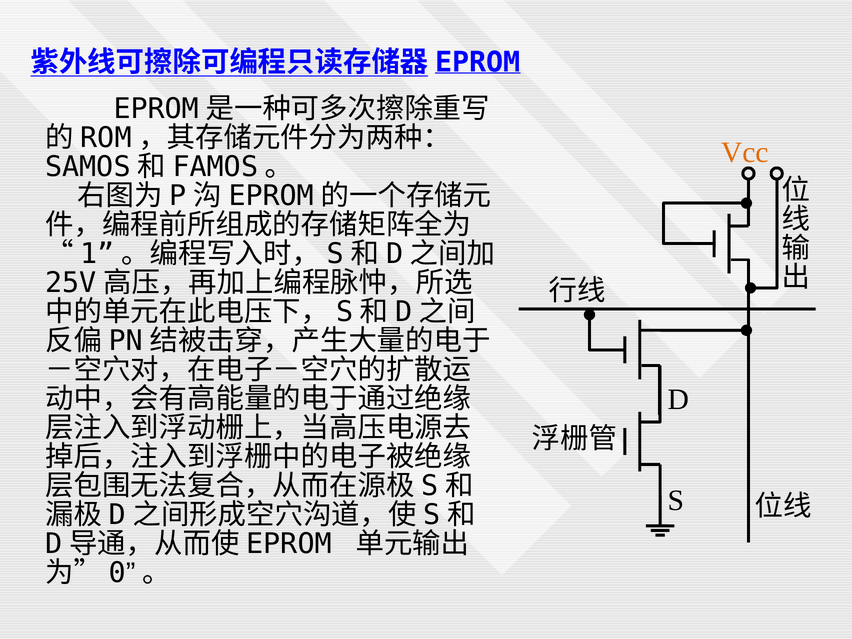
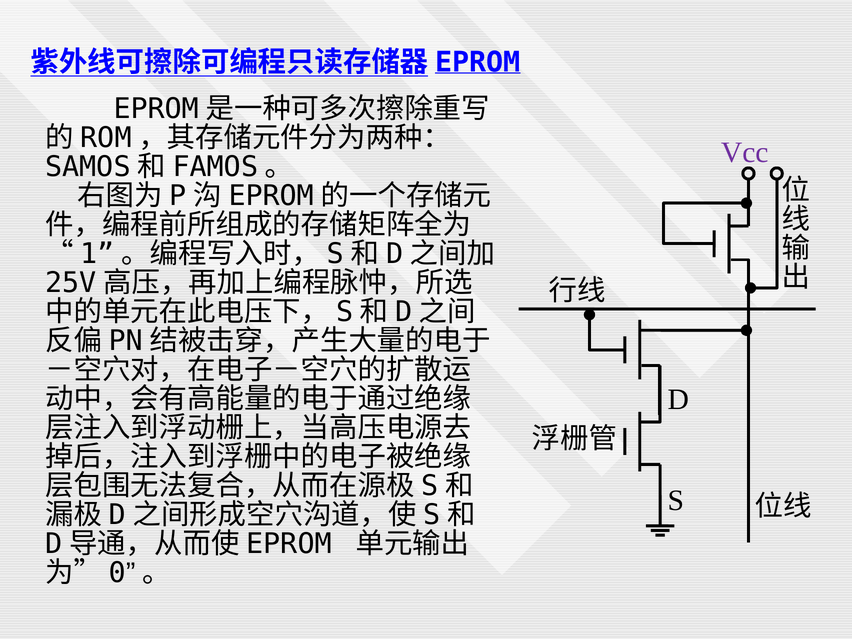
Vcc colour: orange -> purple
